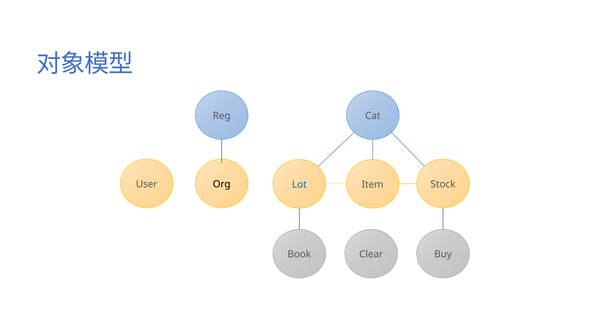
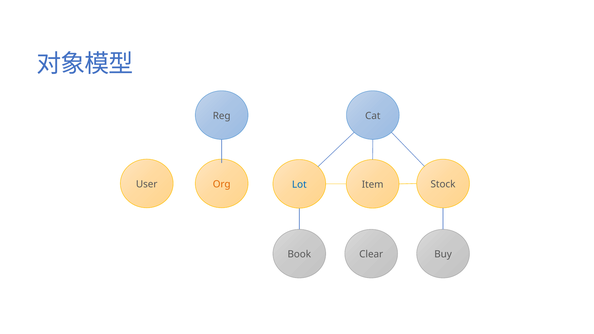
Org colour: black -> orange
